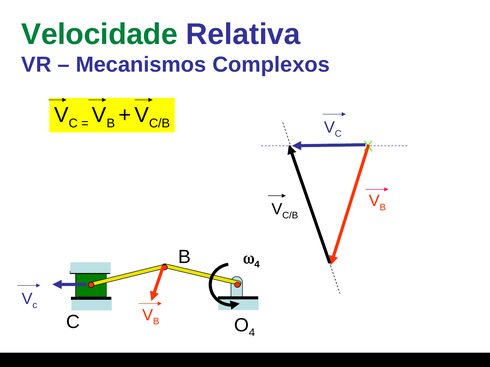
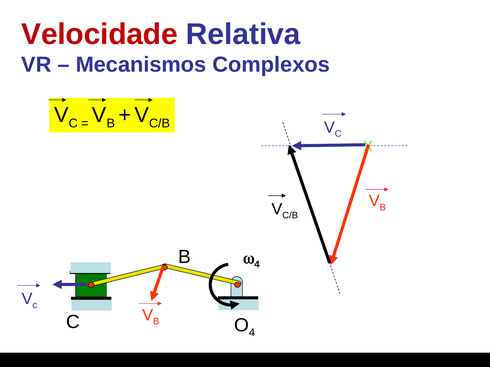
Velocidade colour: green -> red
